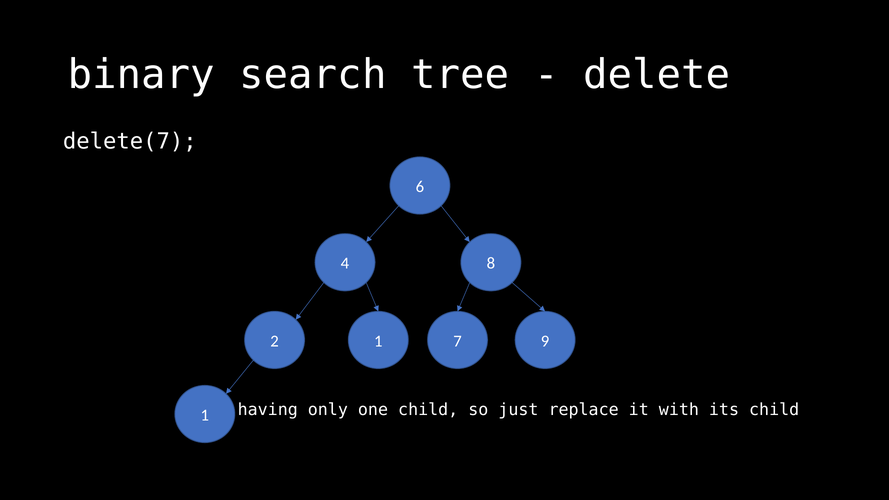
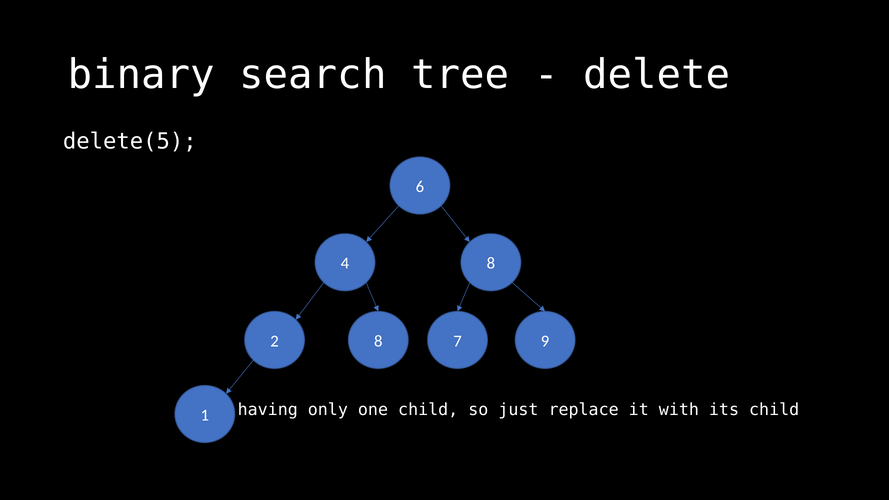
delete(7: delete(7 -> delete(5
2 1: 1 -> 8
